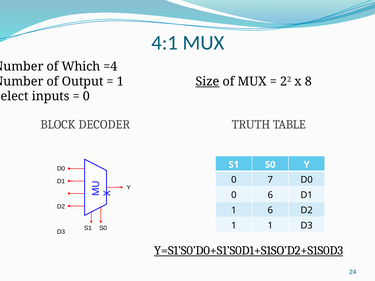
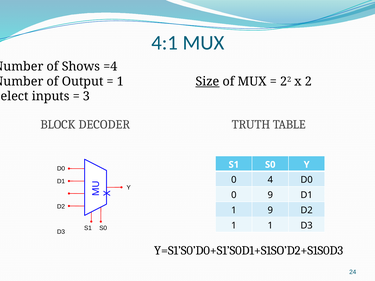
Which: Which -> Shows
8: 8 -> 2
0 at (86, 96): 0 -> 3
7: 7 -> 4
0 6: 6 -> 9
1 6: 6 -> 9
Y=S1’S0’D0+S1’S0D1+S1SO’D2+S1S0D3 underline: present -> none
